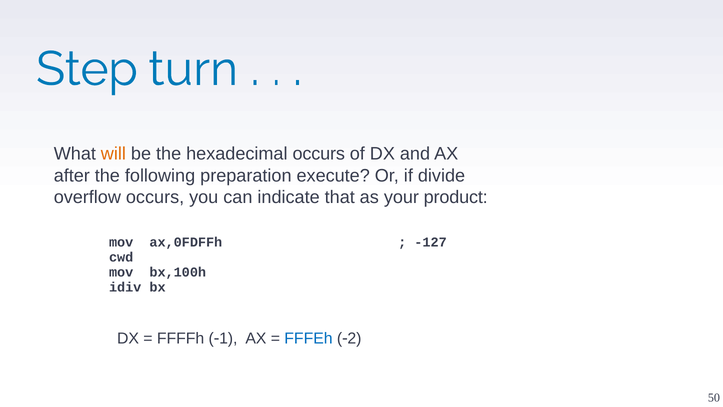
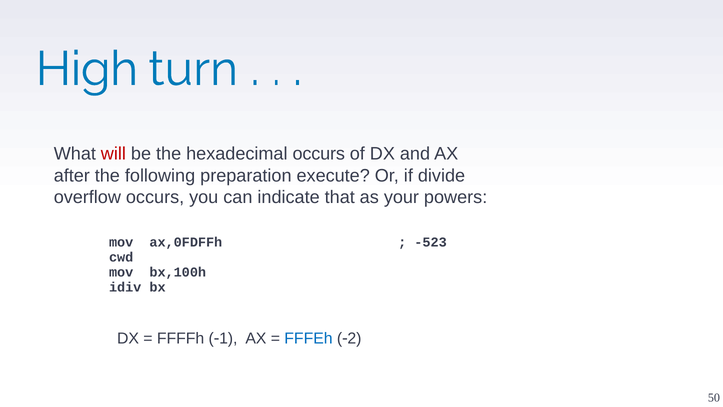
Step: Step -> High
will colour: orange -> red
product: product -> powers
-127: -127 -> -523
